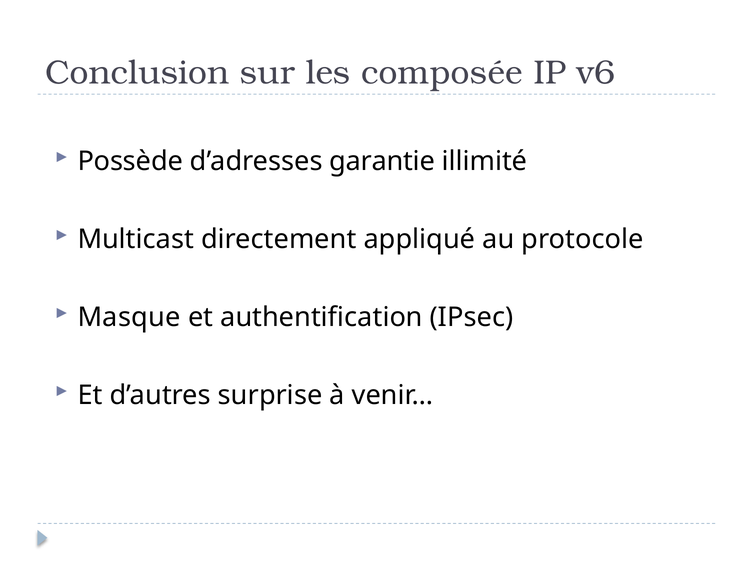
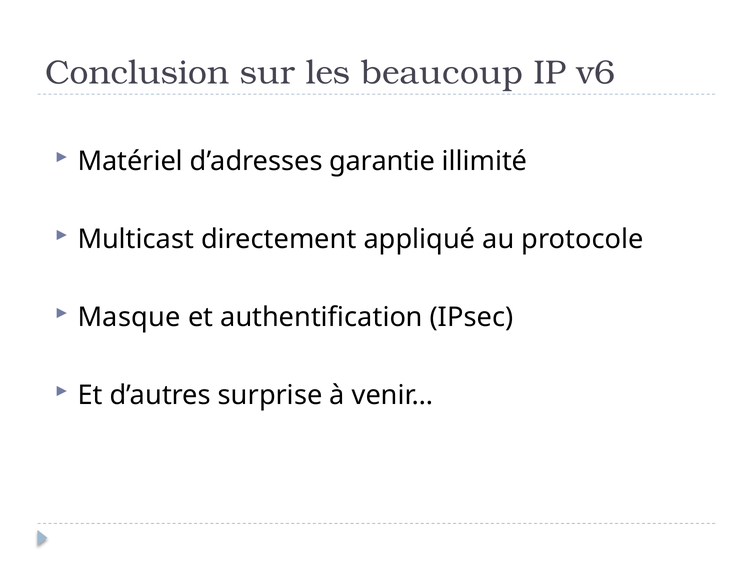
composée: composée -> beaucoup
Possède: Possède -> Matériel
